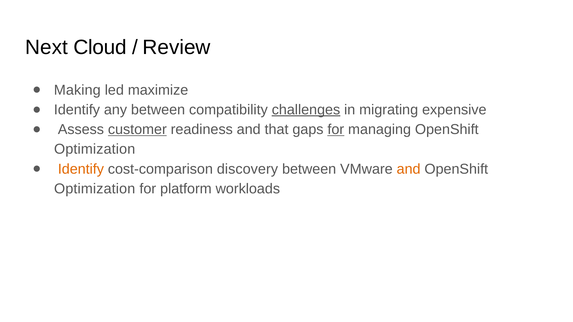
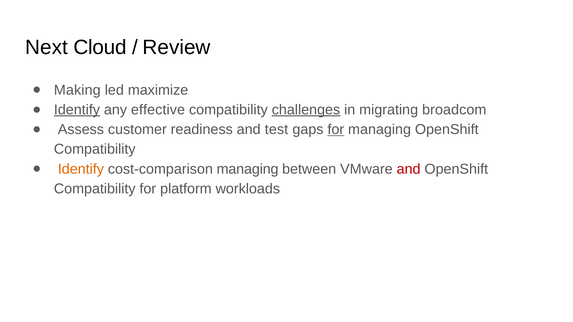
Identify at (77, 110) underline: none -> present
any between: between -> effective
expensive: expensive -> broadcom
customer underline: present -> none
that: that -> test
Optimization at (95, 149): Optimization -> Compatibility
cost-comparison discovery: discovery -> managing
and at (409, 169) colour: orange -> red
Optimization at (95, 189): Optimization -> Compatibility
